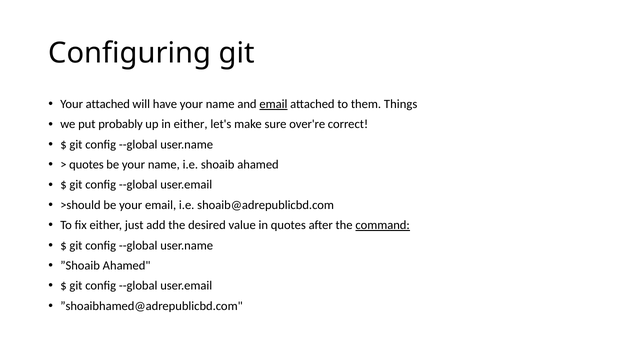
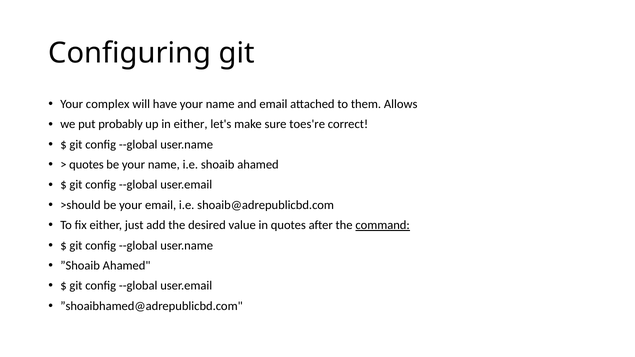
Your attached: attached -> complex
email at (273, 104) underline: present -> none
Things: Things -> Allows
over're: over're -> toes're
